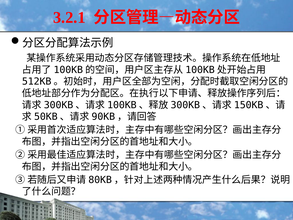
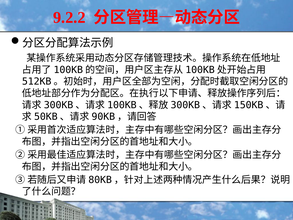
3.2.1: 3.2.1 -> 9.2.2
